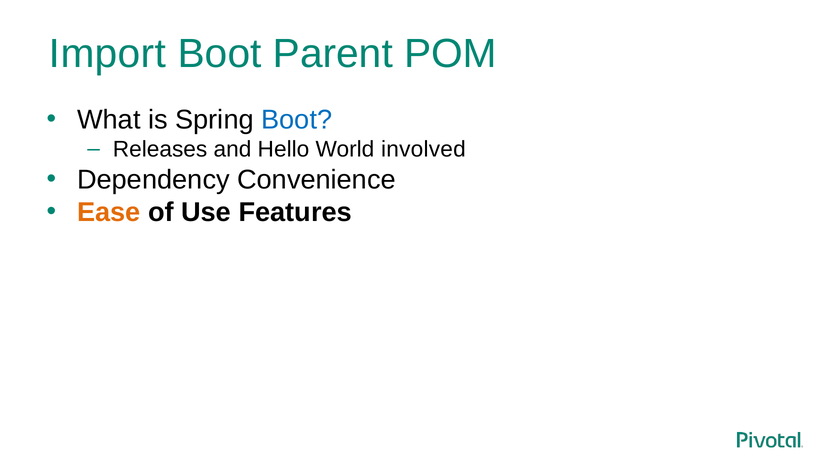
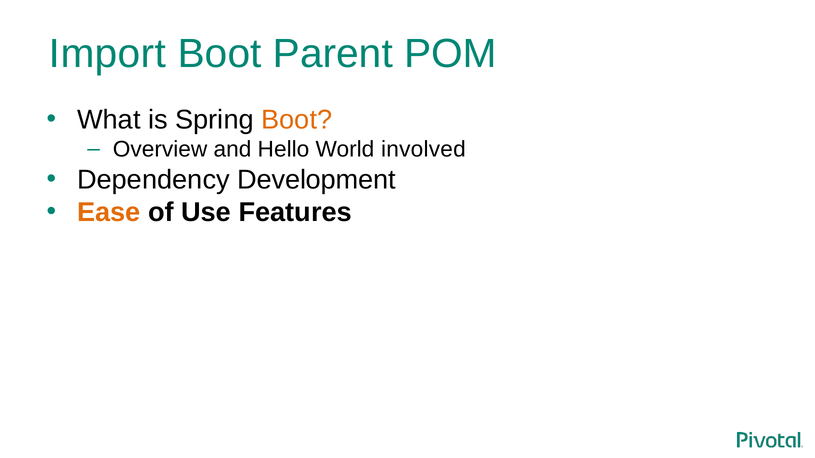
Boot at (297, 120) colour: blue -> orange
Releases: Releases -> Overview
Convenience: Convenience -> Development
